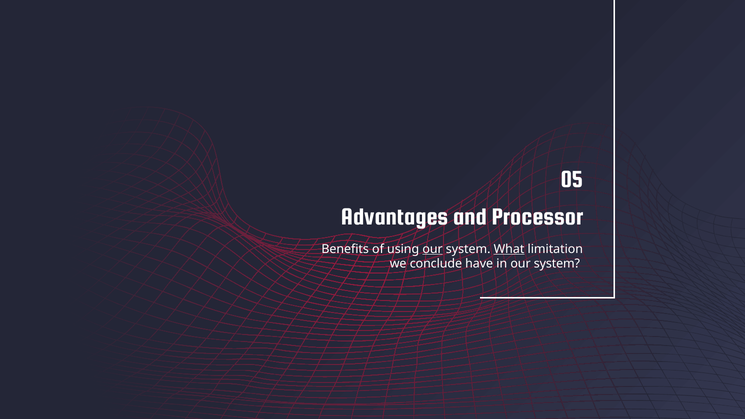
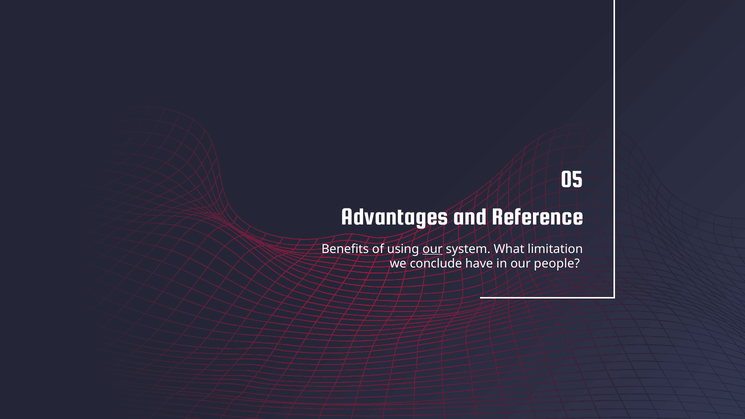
Processor: Processor -> Reference
What underline: present -> none
in our system: system -> people
